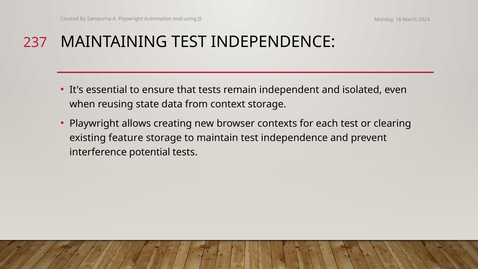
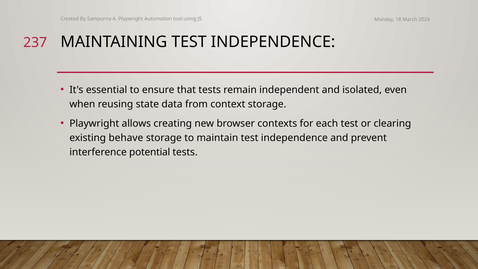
feature: feature -> behave
